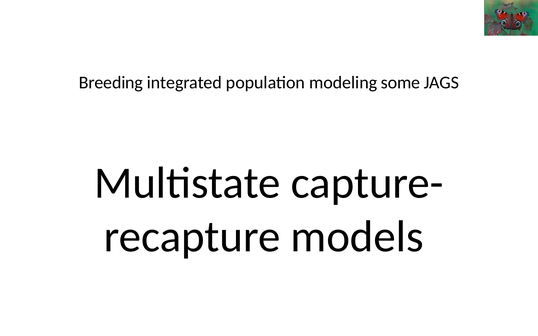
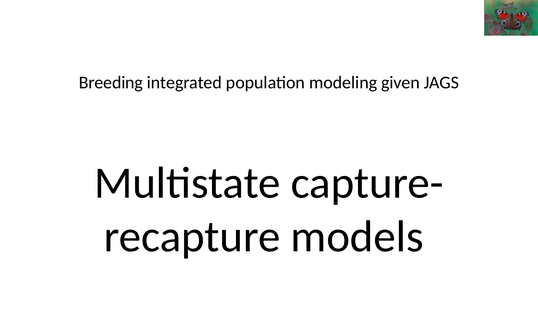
some: some -> given
